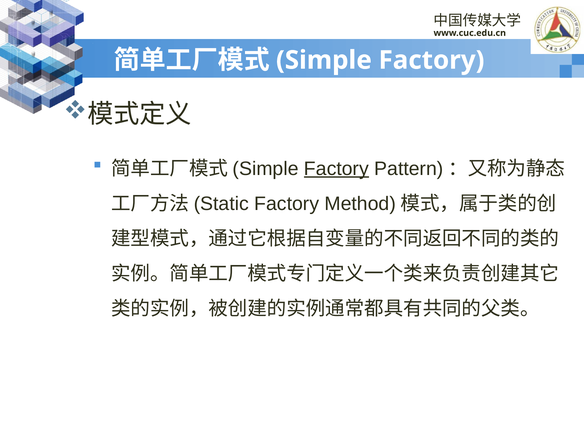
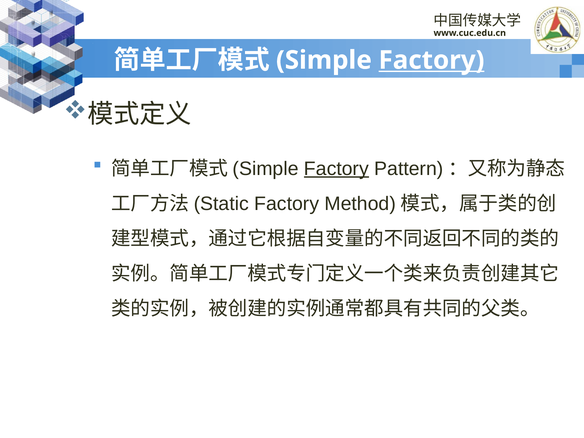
Factory at (431, 60) underline: none -> present
